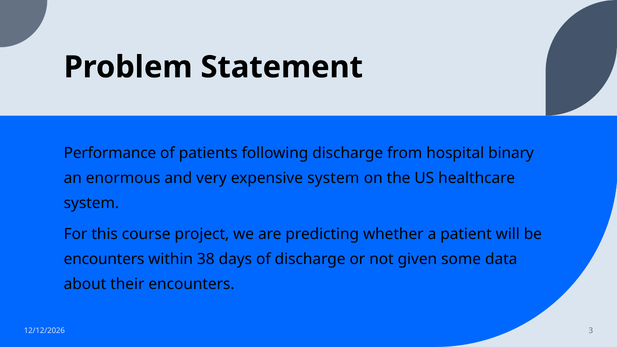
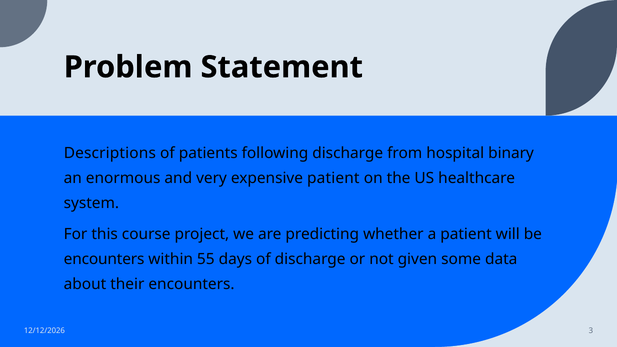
Performance: Performance -> Descriptions
expensive system: system -> patient
38: 38 -> 55
